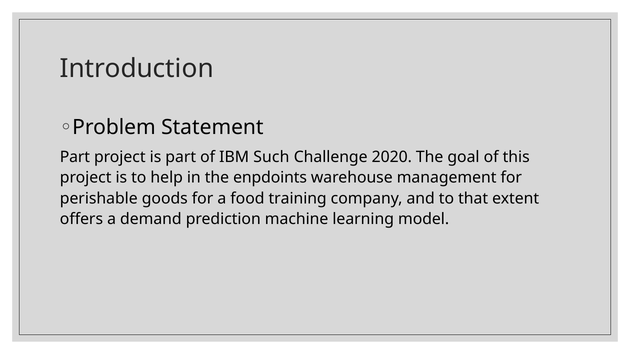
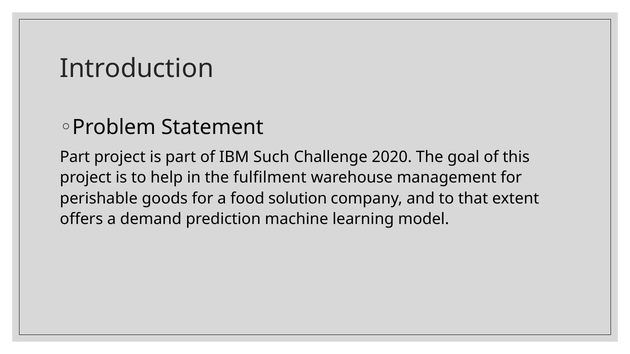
enpdoints: enpdoints -> fulfilment
training: training -> solution
